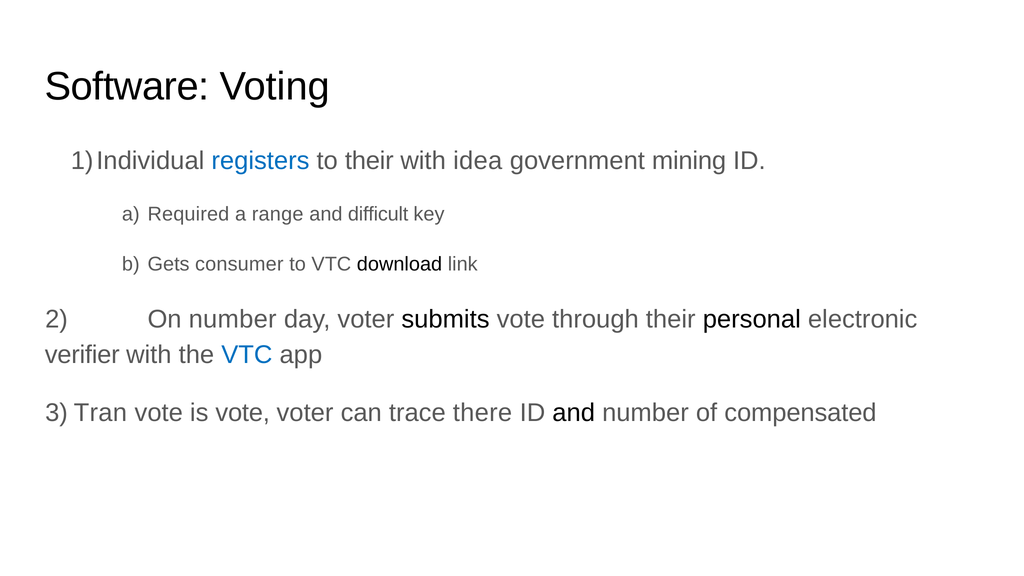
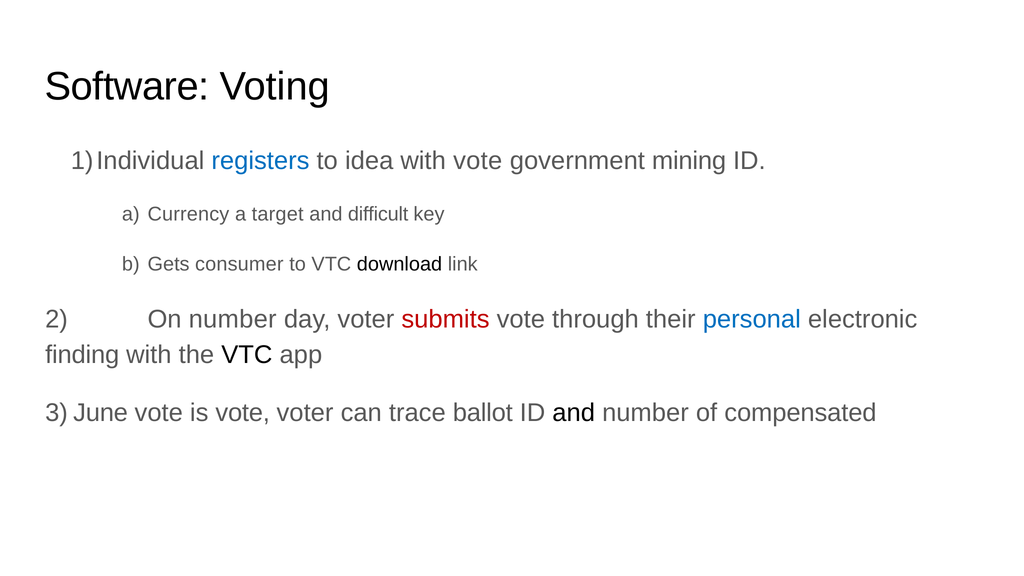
to their: their -> idea
with idea: idea -> vote
Required: Required -> Currency
range: range -> target
submits colour: black -> red
personal colour: black -> blue
verifier: verifier -> finding
VTC at (247, 355) colour: blue -> black
Tran: Tran -> June
there: there -> ballot
